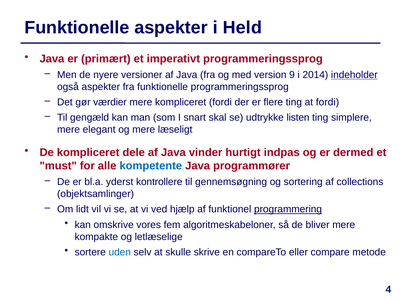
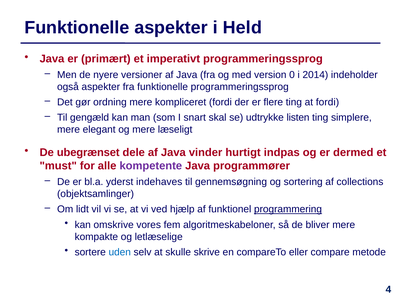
9: 9 -> 0
indeholder underline: present -> none
værdier: værdier -> ordning
De kompliceret: kompliceret -> ubegrænset
kompetente colour: blue -> purple
kontrollere: kontrollere -> indehaves
